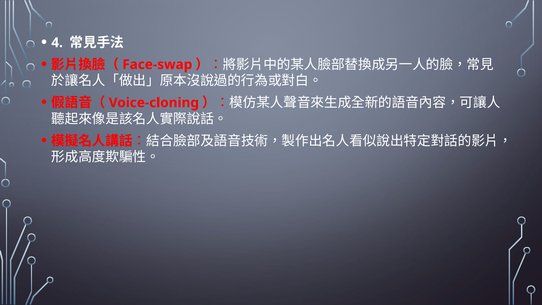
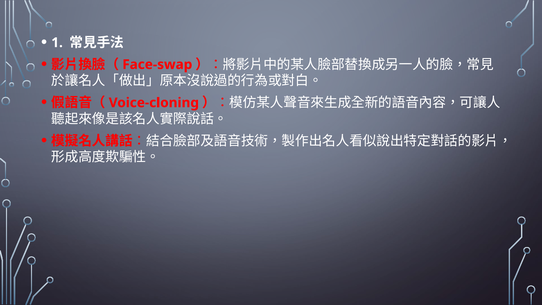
4: 4 -> 1
